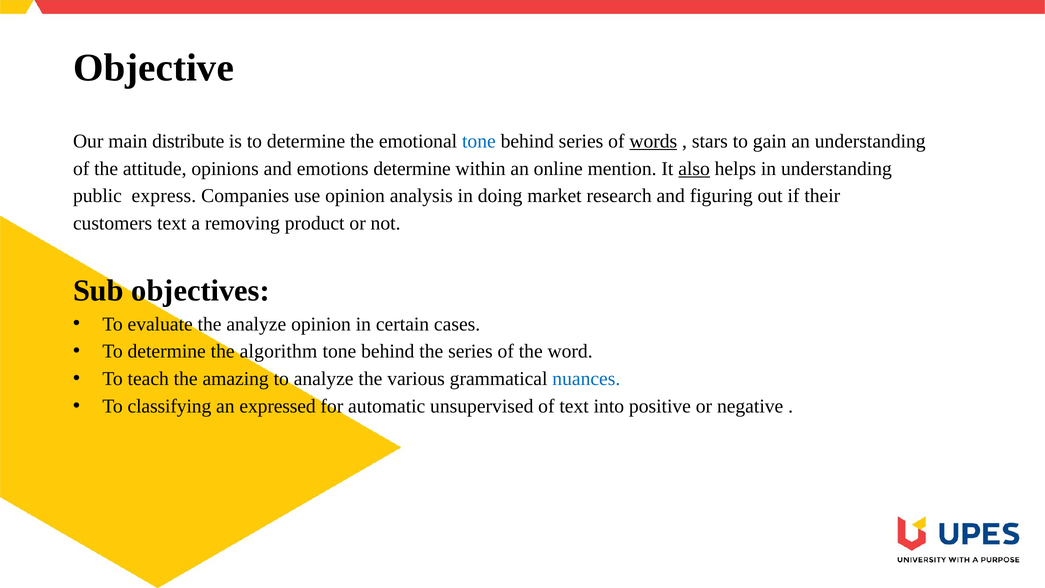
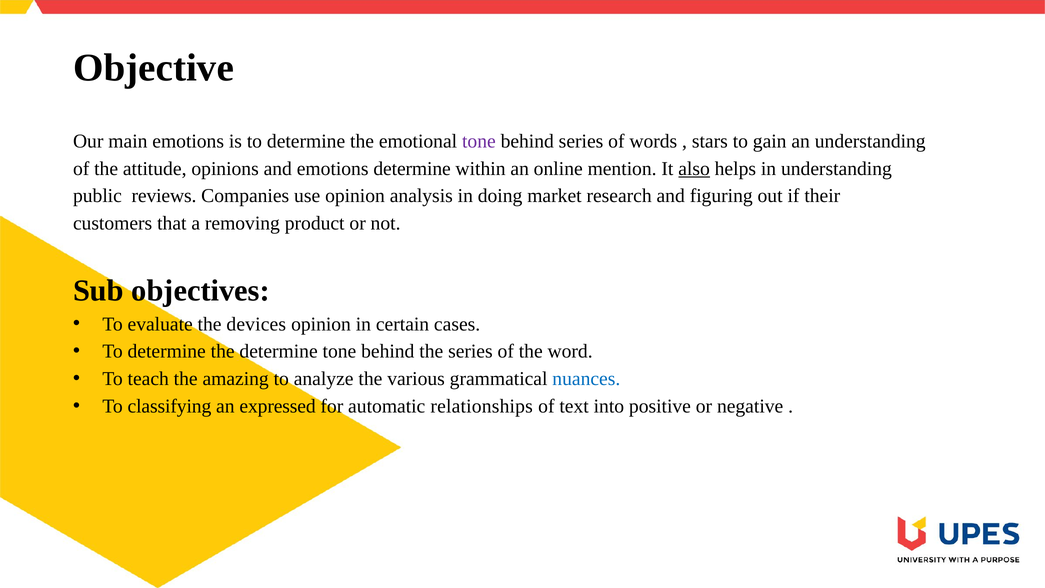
main distribute: distribute -> emotions
tone at (479, 141) colour: blue -> purple
words underline: present -> none
express: express -> reviews
customers text: text -> that
the analyze: analyze -> devices
the algorithm: algorithm -> determine
unsupervised: unsupervised -> relationships
